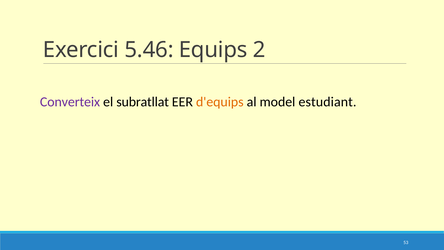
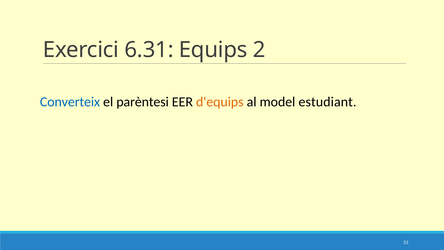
5.46: 5.46 -> 6.31
Converteix colour: purple -> blue
subratllat: subratllat -> parèntesi
